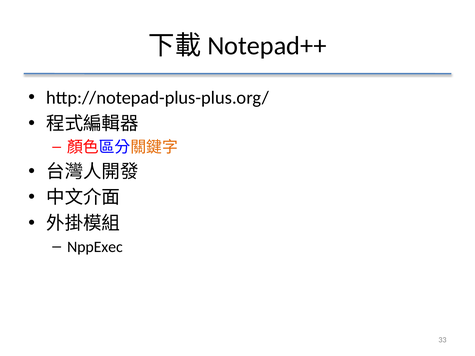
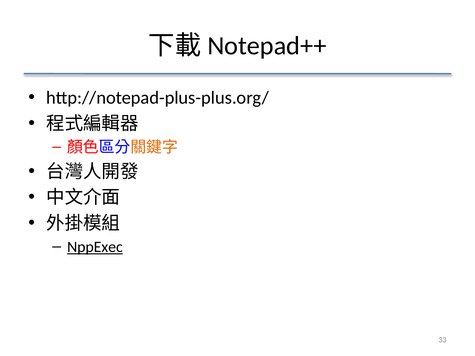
NppExec underline: none -> present
